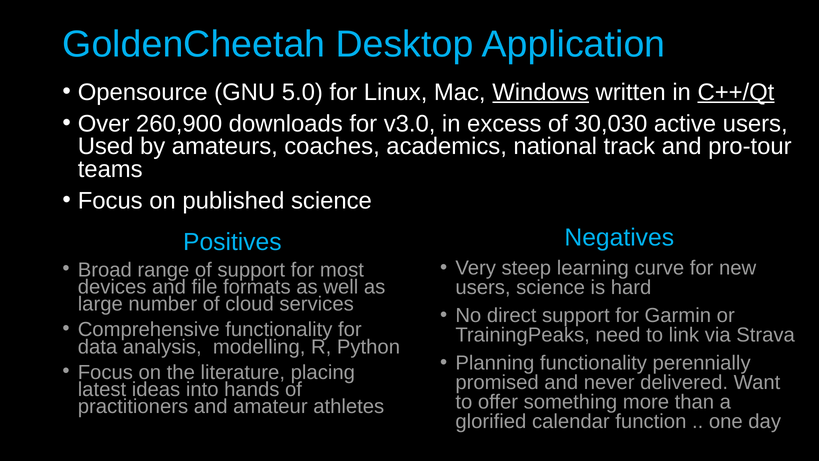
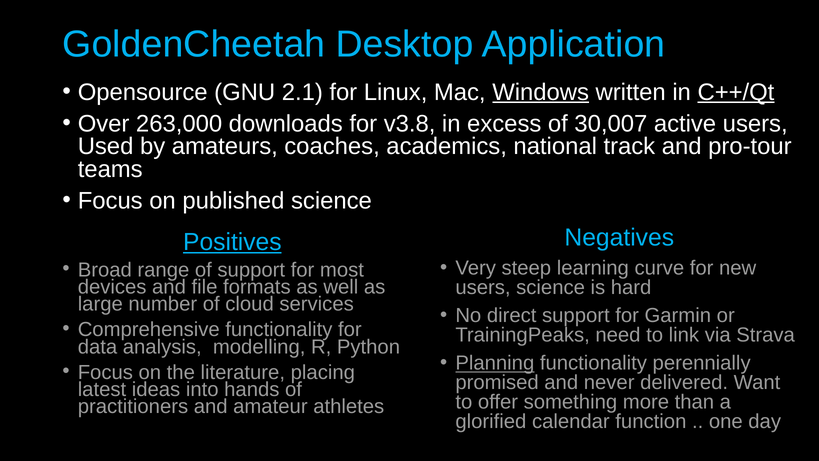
5.0: 5.0 -> 2.1
260,900: 260,900 -> 263,000
v3.0: v3.0 -> v3.8
30,030: 30,030 -> 30,007
Positives underline: none -> present
Planning underline: none -> present
